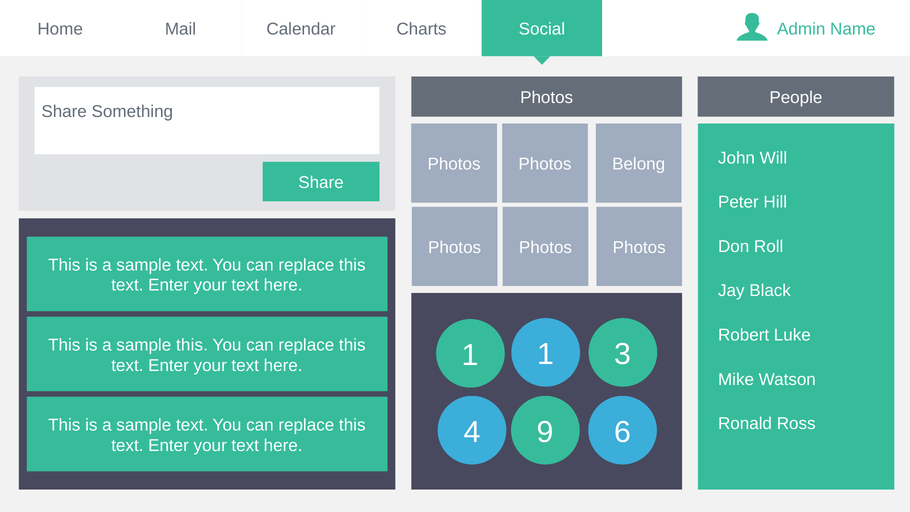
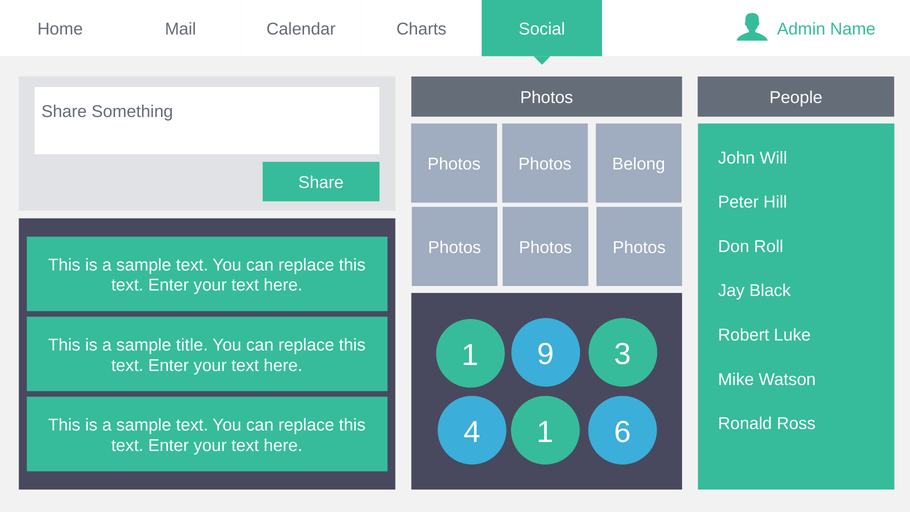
sample this: this -> title
1 1: 1 -> 9
4 9: 9 -> 1
